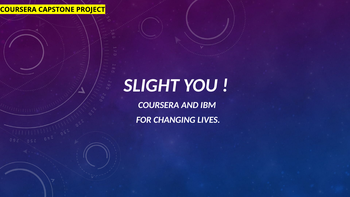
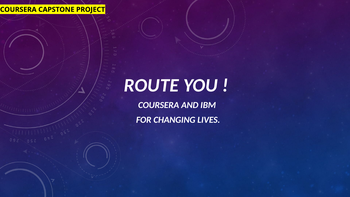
SLIGHT: SLIGHT -> ROUTE
